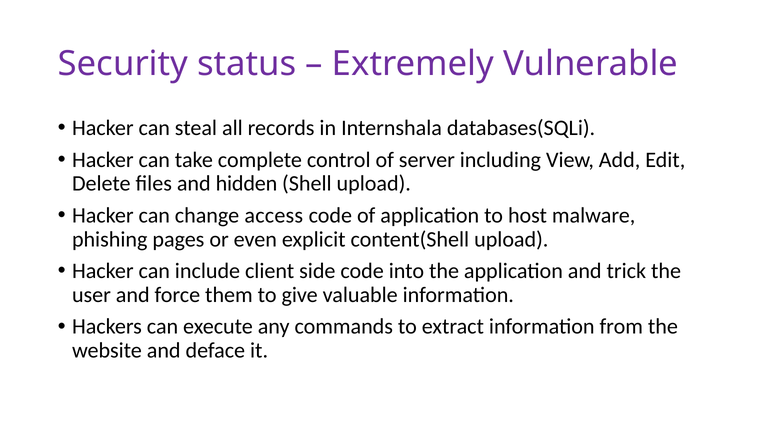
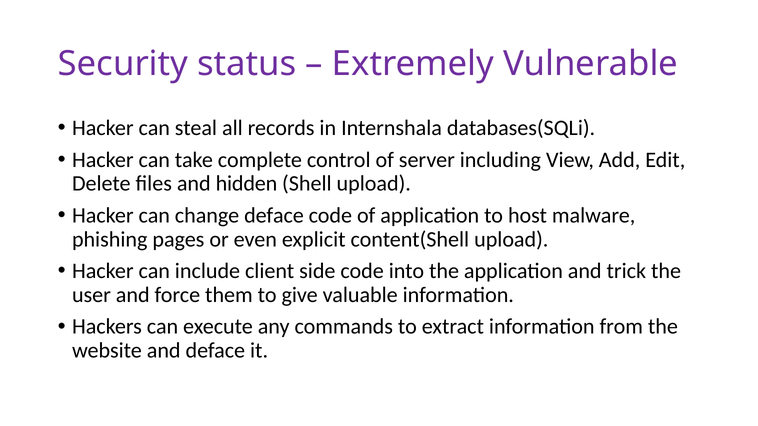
change access: access -> deface
